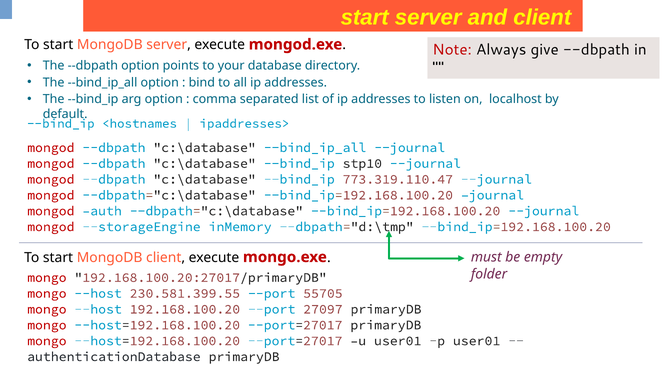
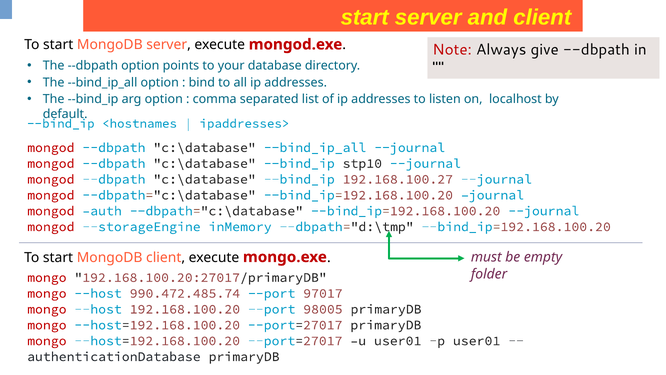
773.319.110.47: 773.319.110.47 -> 192.168.100.27
230.581.399.55: 230.581.399.55 -> 990.472.485.74
55705: 55705 -> 97017
27097: 27097 -> 98005
